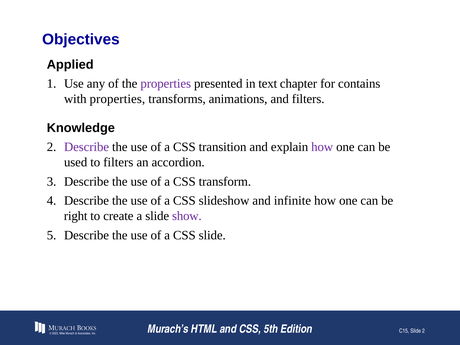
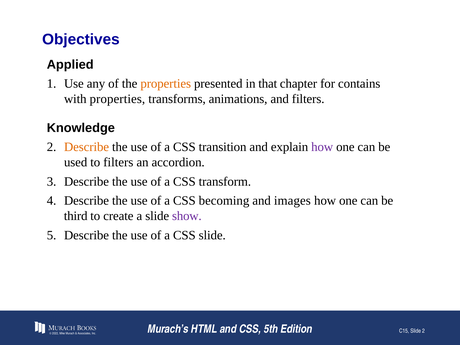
properties at (166, 84) colour: purple -> orange
text: text -> that
Describe at (87, 147) colour: purple -> orange
slideshow: slideshow -> becoming
infinite: infinite -> images
right: right -> third
